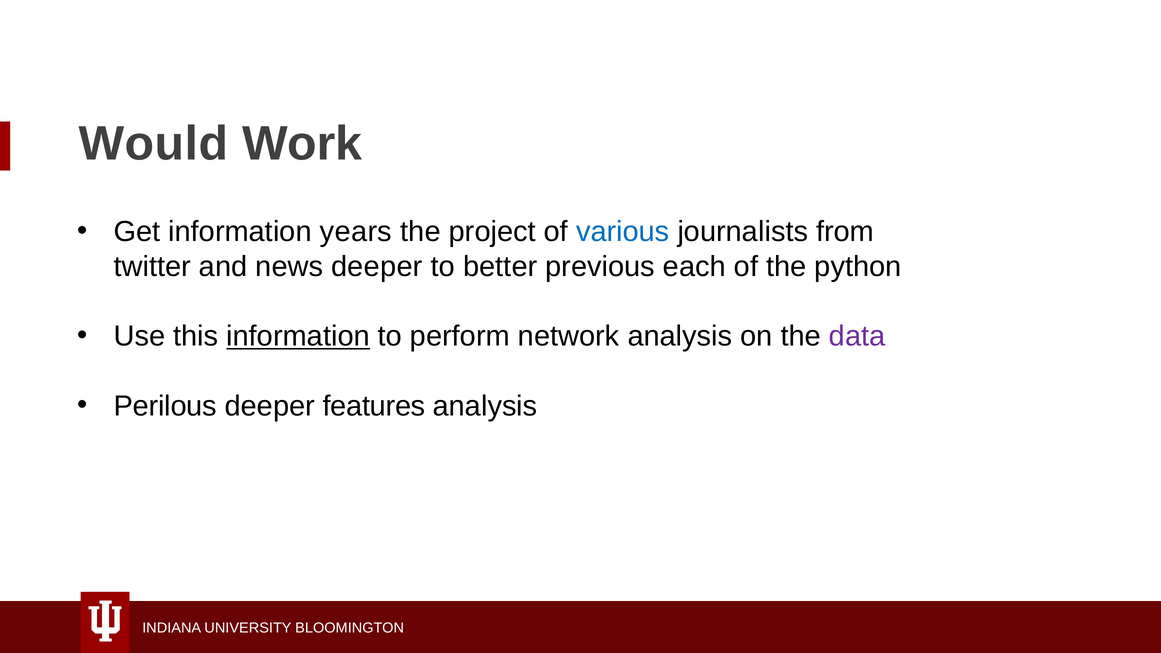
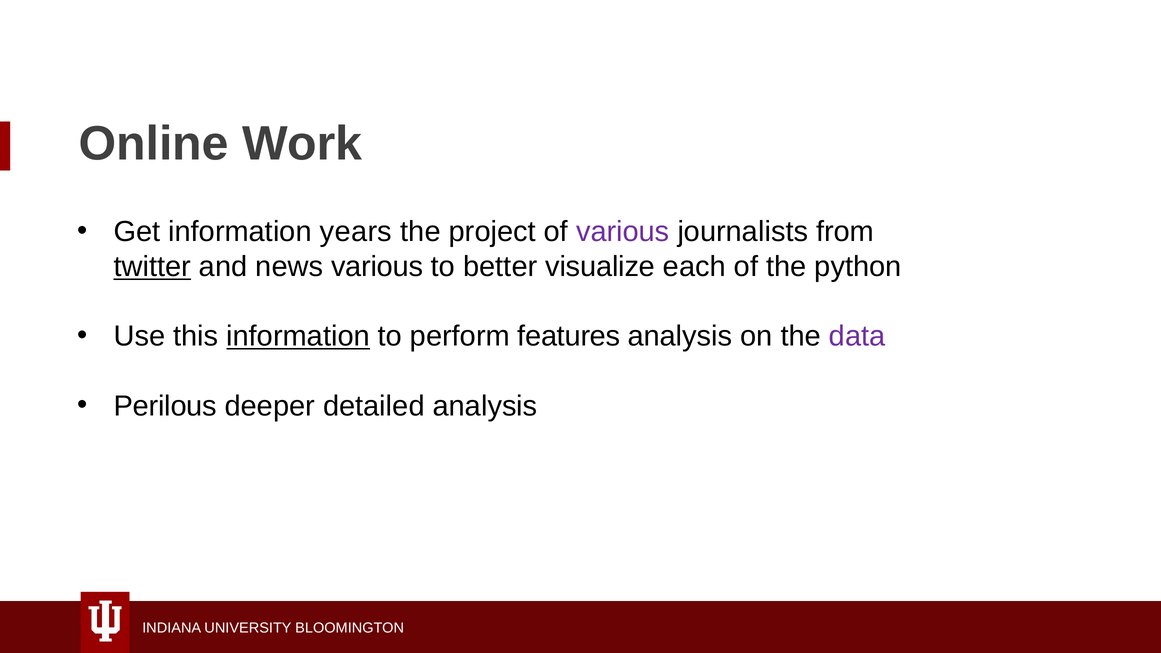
Would: Would -> Online
various at (623, 232) colour: blue -> purple
twitter underline: none -> present
news deeper: deeper -> various
previous: previous -> visualize
network: network -> features
features: features -> detailed
